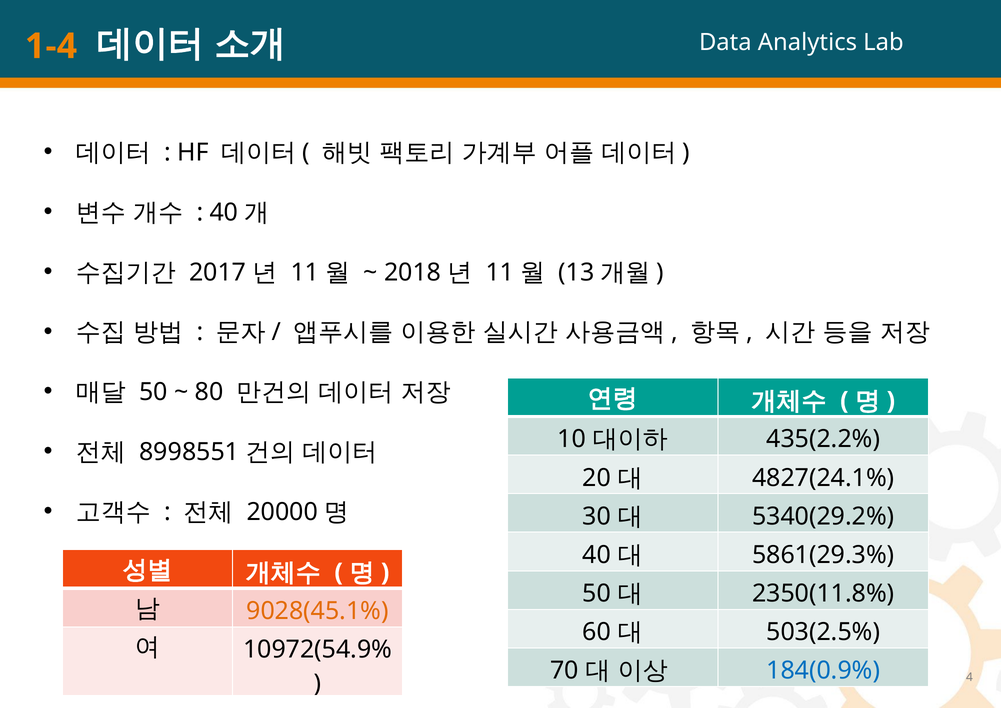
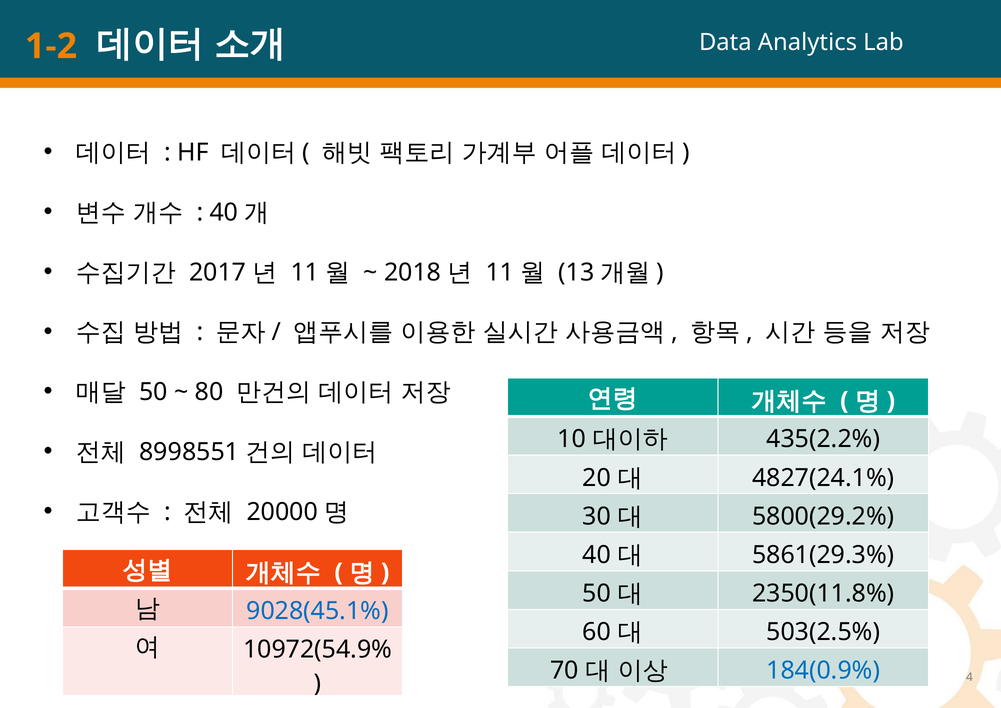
1-4: 1-4 -> 1-2
5340(29.2%: 5340(29.2% -> 5800(29.2%
9028(45.1% colour: orange -> blue
